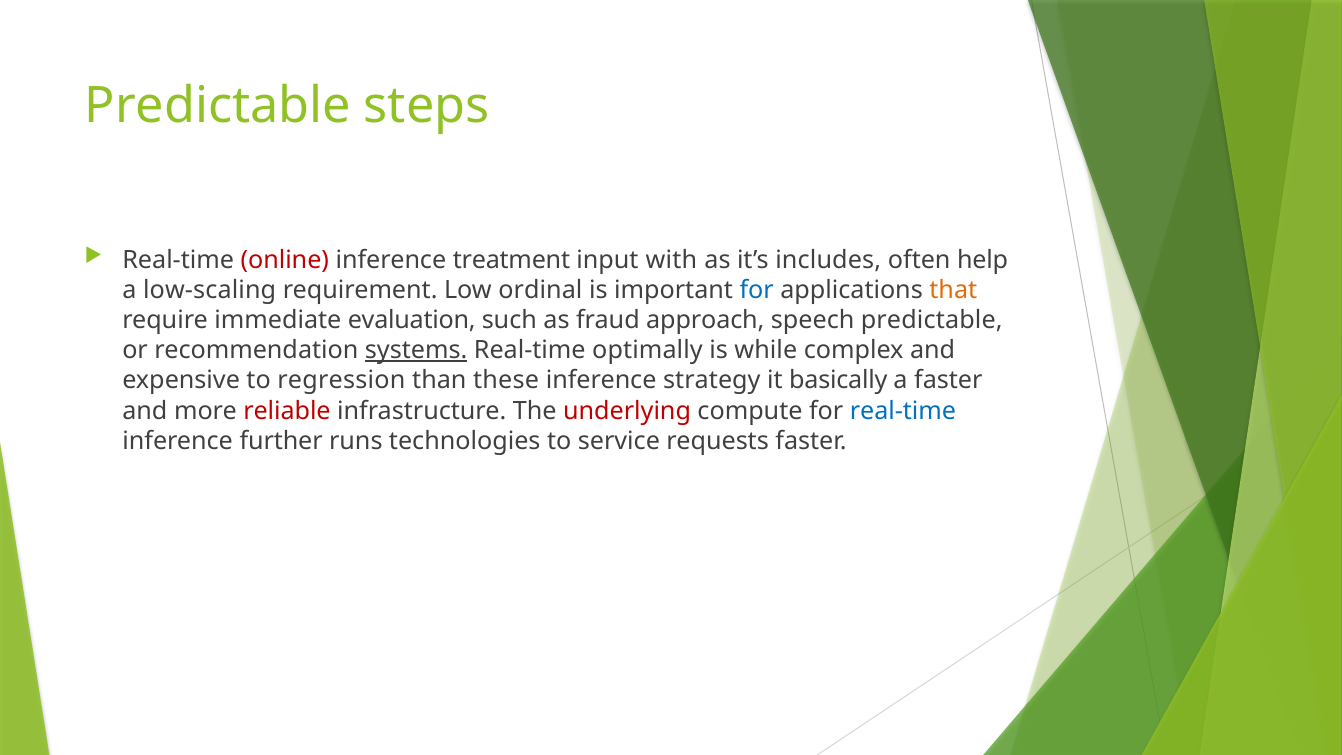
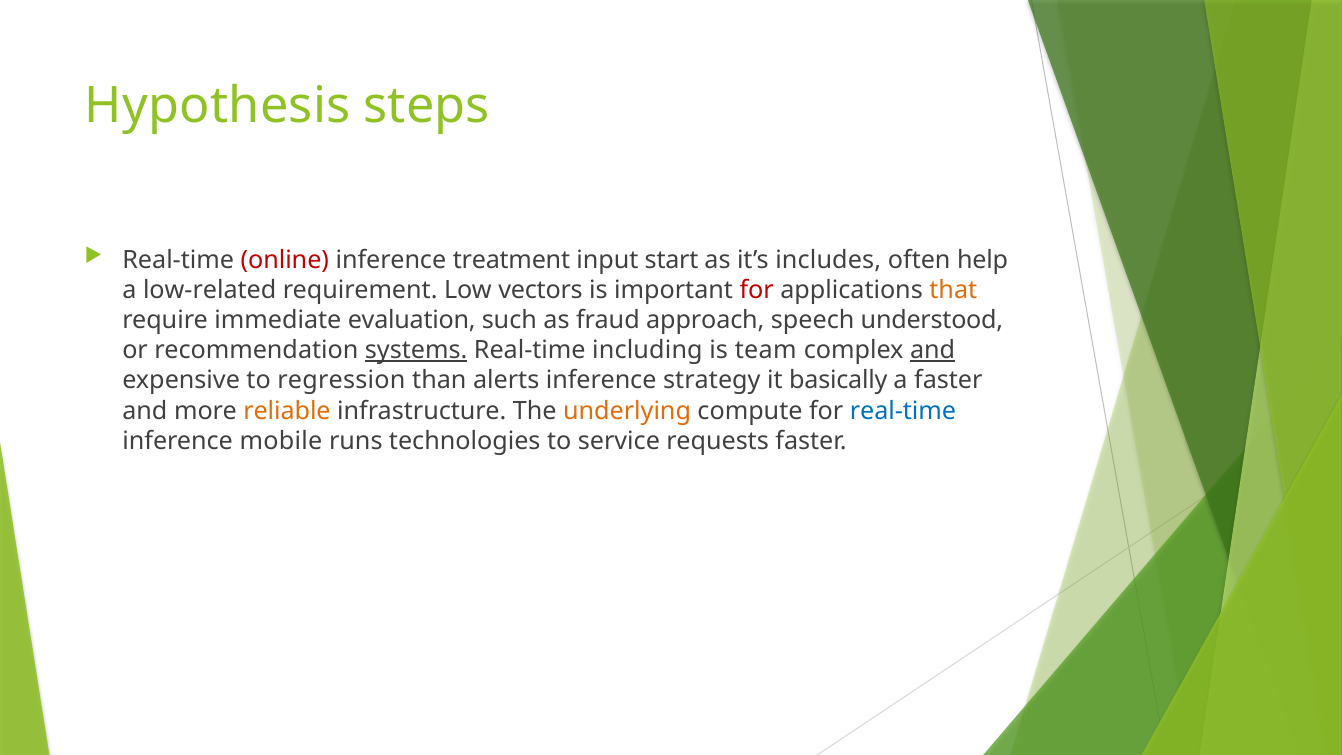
Predictable at (218, 106): Predictable -> Hypothesis
with: with -> start
low-scaling: low-scaling -> low-related
ordinal: ordinal -> vectors
for at (757, 290) colour: blue -> red
speech predictable: predictable -> understood
optimally: optimally -> including
while: while -> team
and at (933, 350) underline: none -> present
these: these -> alerts
reliable colour: red -> orange
underlying colour: red -> orange
further: further -> mobile
